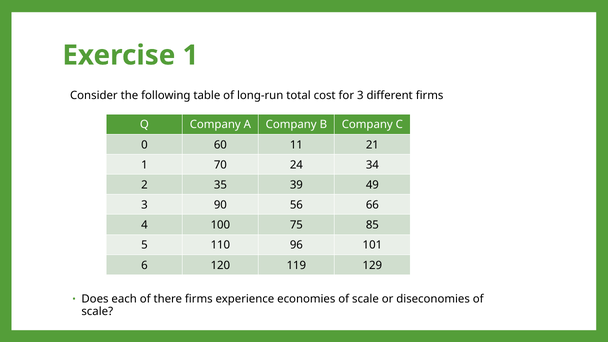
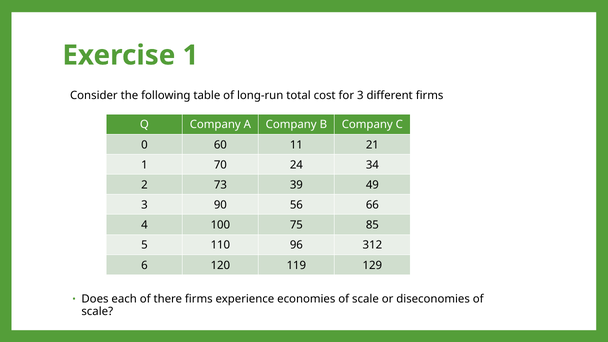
35: 35 -> 73
101: 101 -> 312
